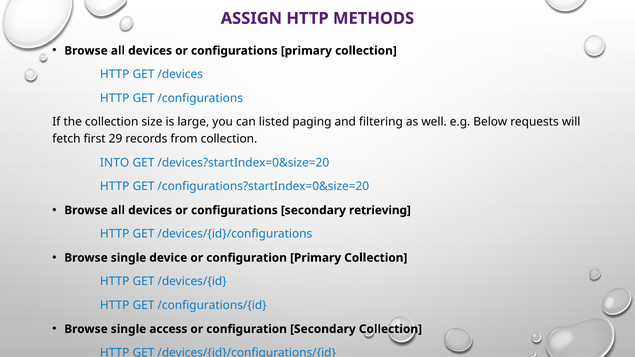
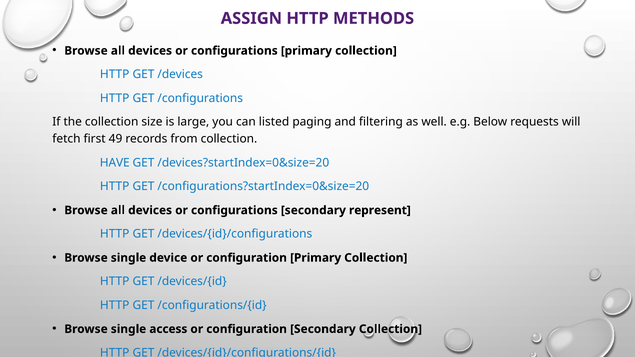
29: 29 -> 49
INTO: INTO -> HAVE
retrieving: retrieving -> represent
